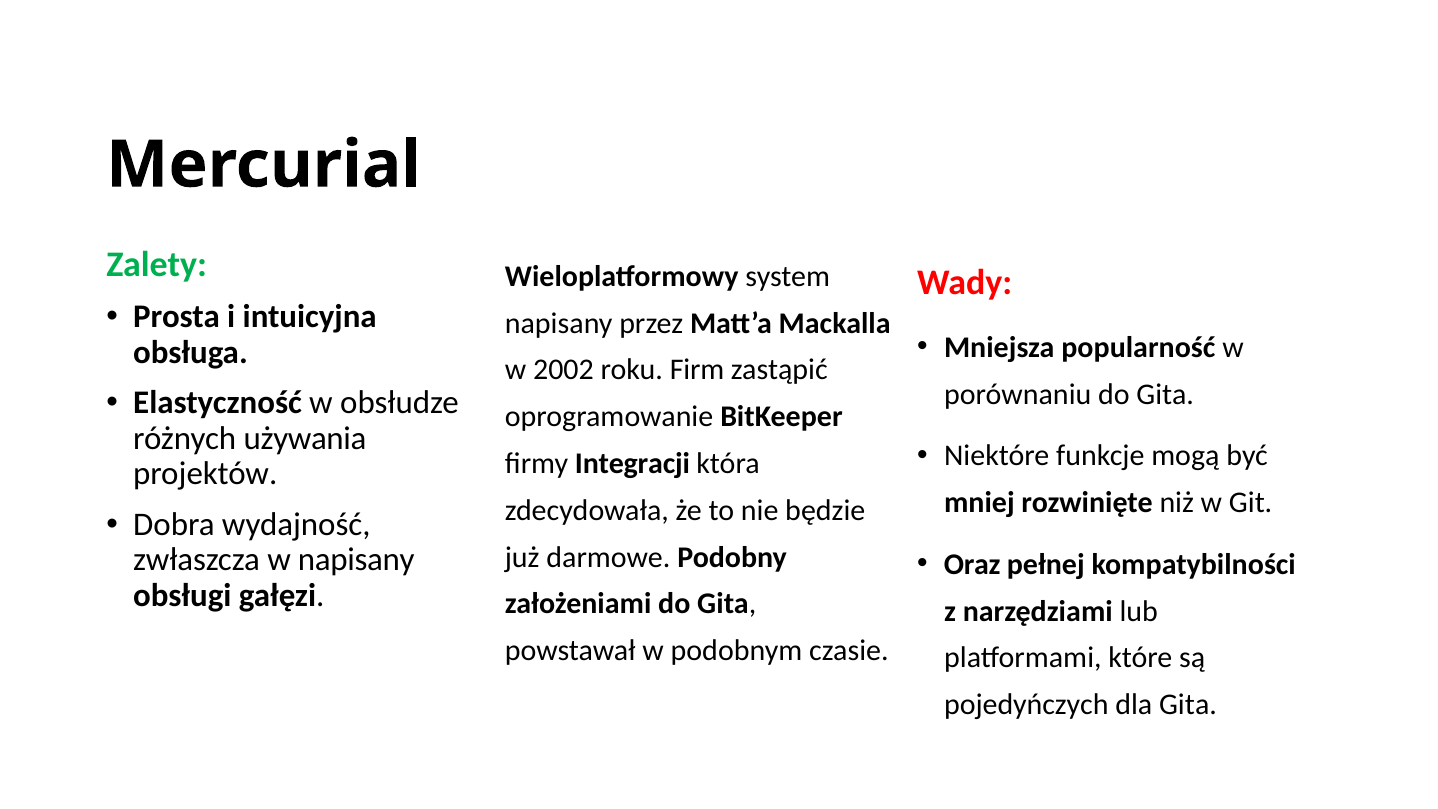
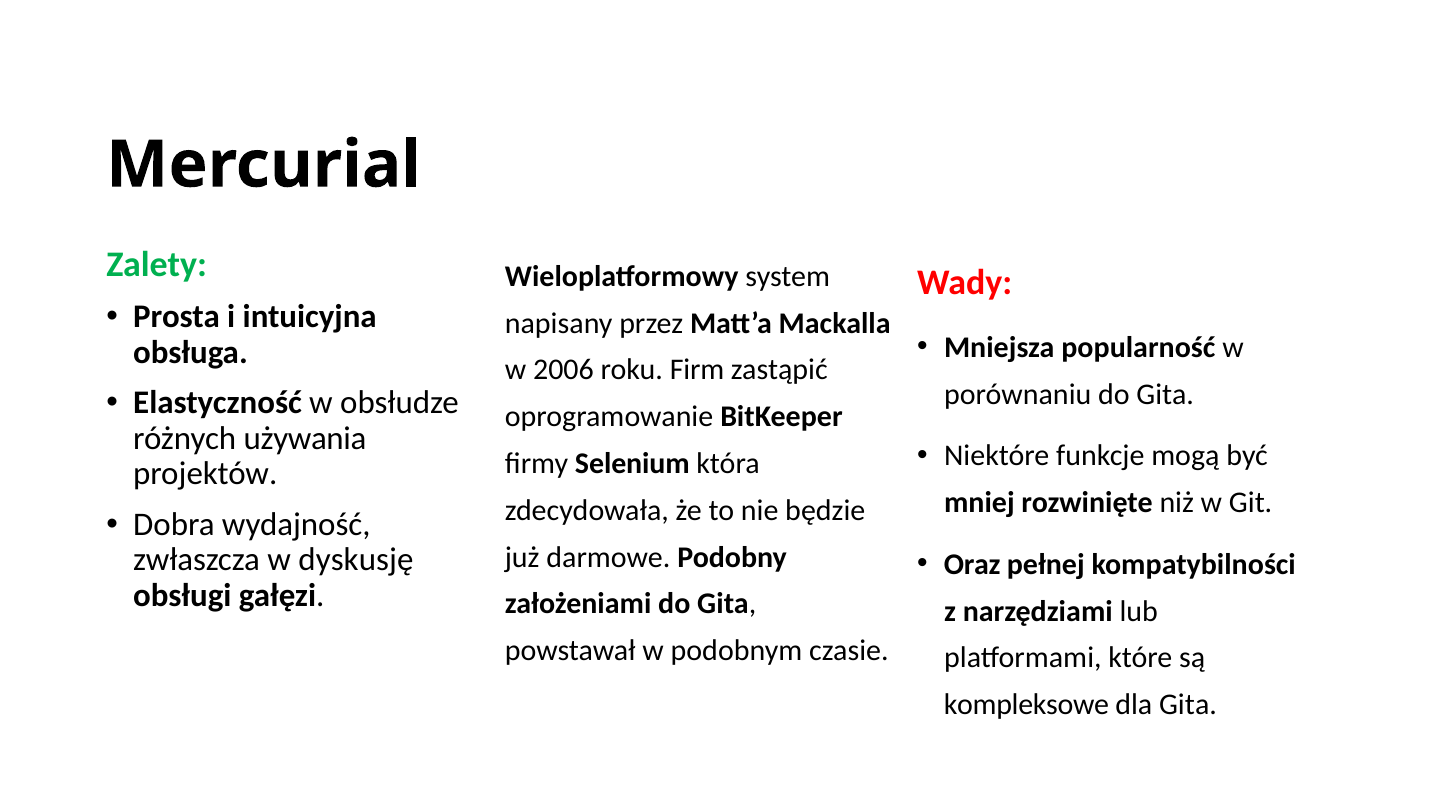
2002: 2002 -> 2006
Integracji: Integracji -> Selenium
w napisany: napisany -> dyskusję
pojedyńczych: pojedyńczych -> kompleksowe
